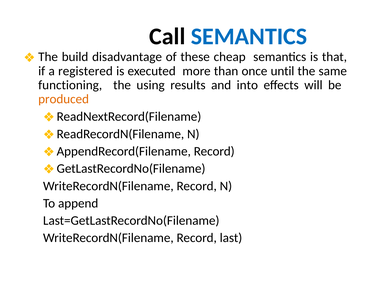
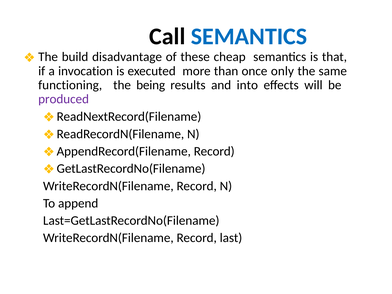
registered: registered -> invocation
until: until -> only
using: using -> being
produced colour: orange -> purple
